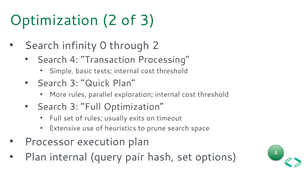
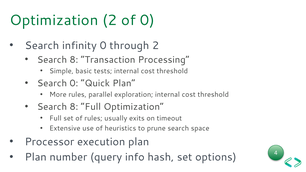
of 3: 3 -> 0
4 at (74, 60): 4 -> 8
3 at (74, 83): 3 -> 0
3 at (74, 107): 3 -> 8
Plan internal: internal -> number
pair: pair -> info
